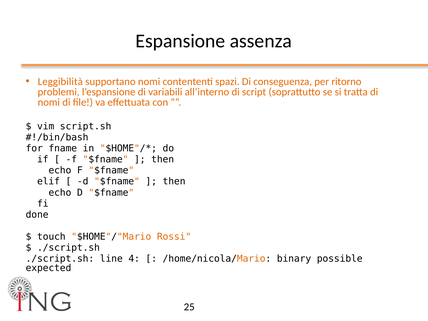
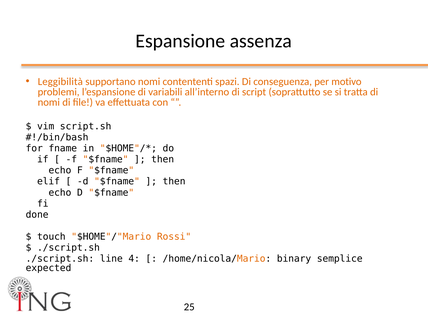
ritorno: ritorno -> motivo
possible: possible -> semplice
